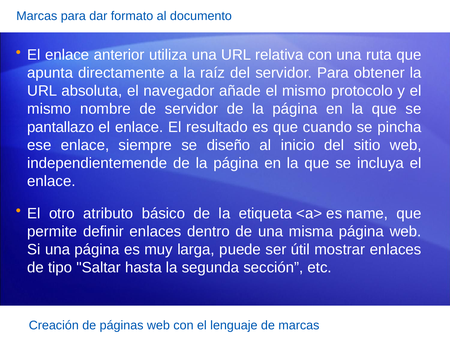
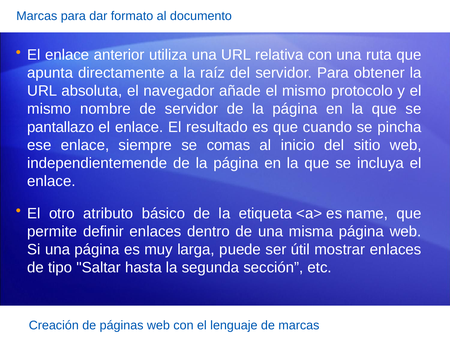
diseño: diseño -> comas
